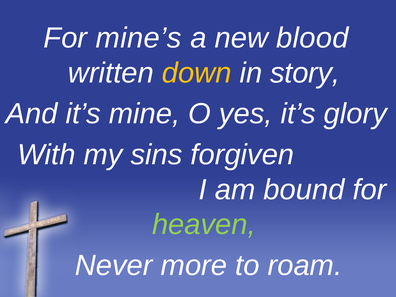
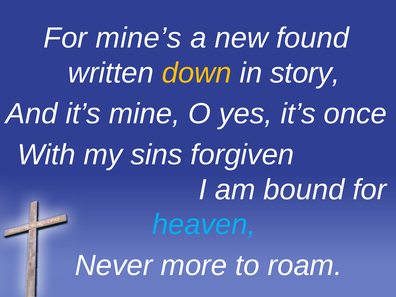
blood: blood -> found
glory: glory -> once
heaven colour: light green -> light blue
